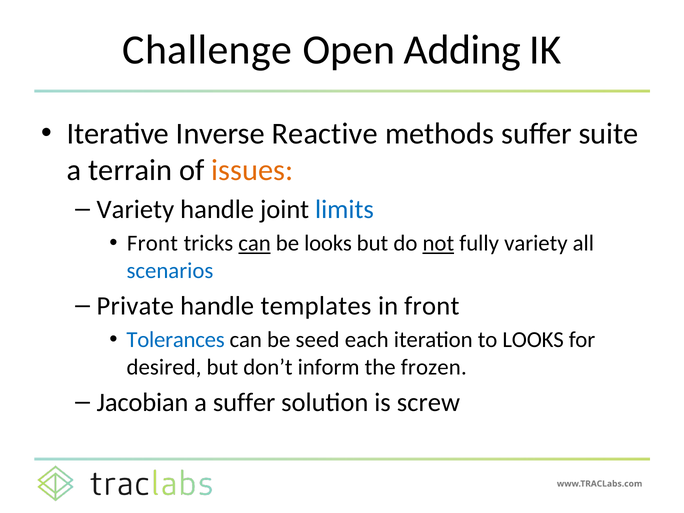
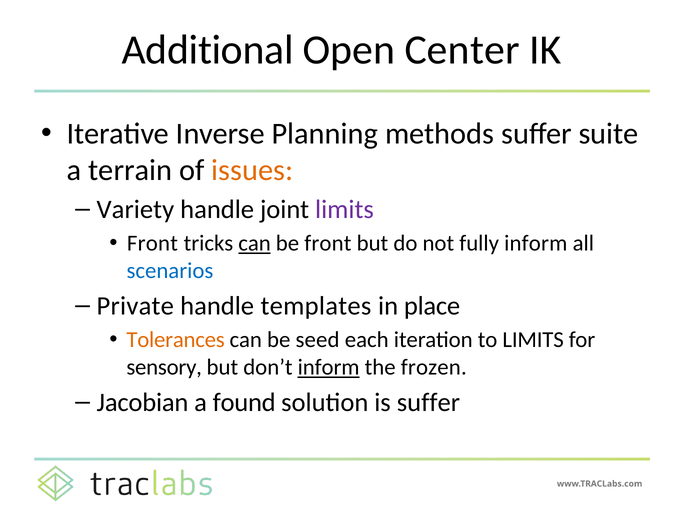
Challenge: Challenge -> Additional
Adding: Adding -> Center
Reactive: Reactive -> Planning
limits at (344, 209) colour: blue -> purple
be looks: looks -> front
not underline: present -> none
fully variety: variety -> inform
in front: front -> place
Tolerances colour: blue -> orange
to LOOKS: LOOKS -> LIMITS
desired: desired -> sensory
inform at (329, 367) underline: none -> present
a suffer: suffer -> found
is screw: screw -> suffer
